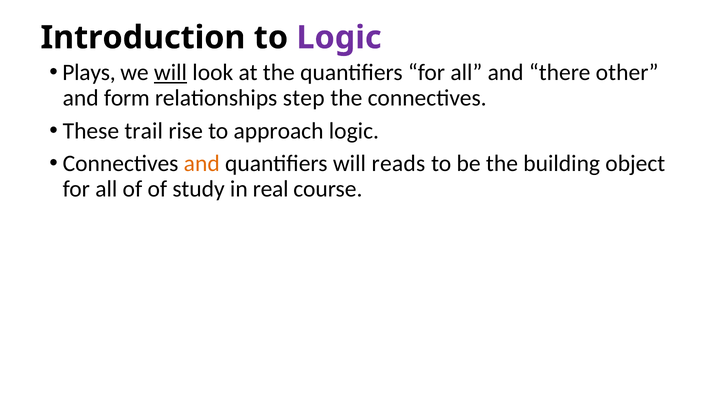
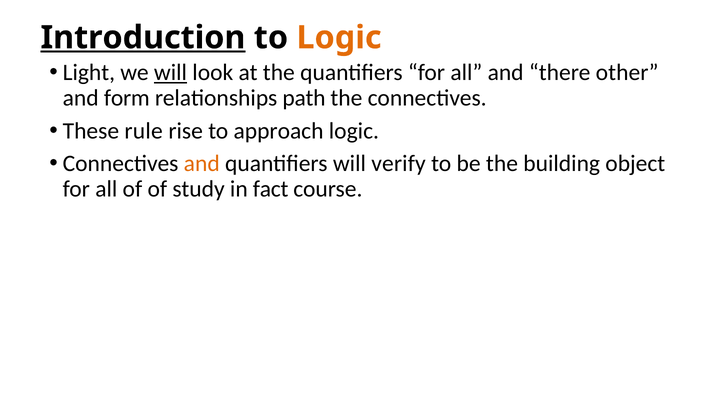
Introduction underline: none -> present
Logic at (339, 38) colour: purple -> orange
Plays: Plays -> Light
step: step -> path
trail: trail -> rule
reads: reads -> verify
real: real -> fact
